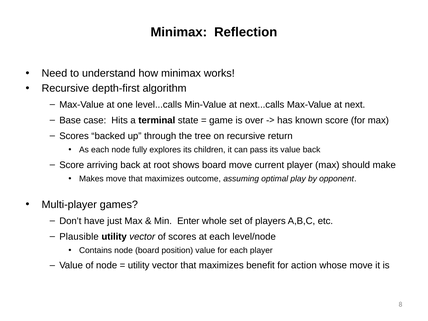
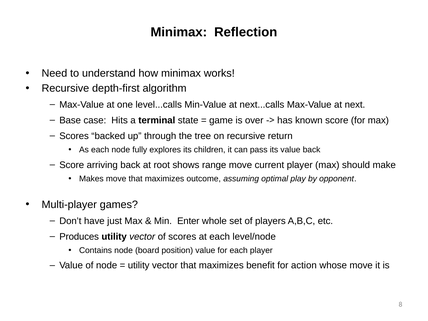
shows board: board -> range
Plausible: Plausible -> Produces
